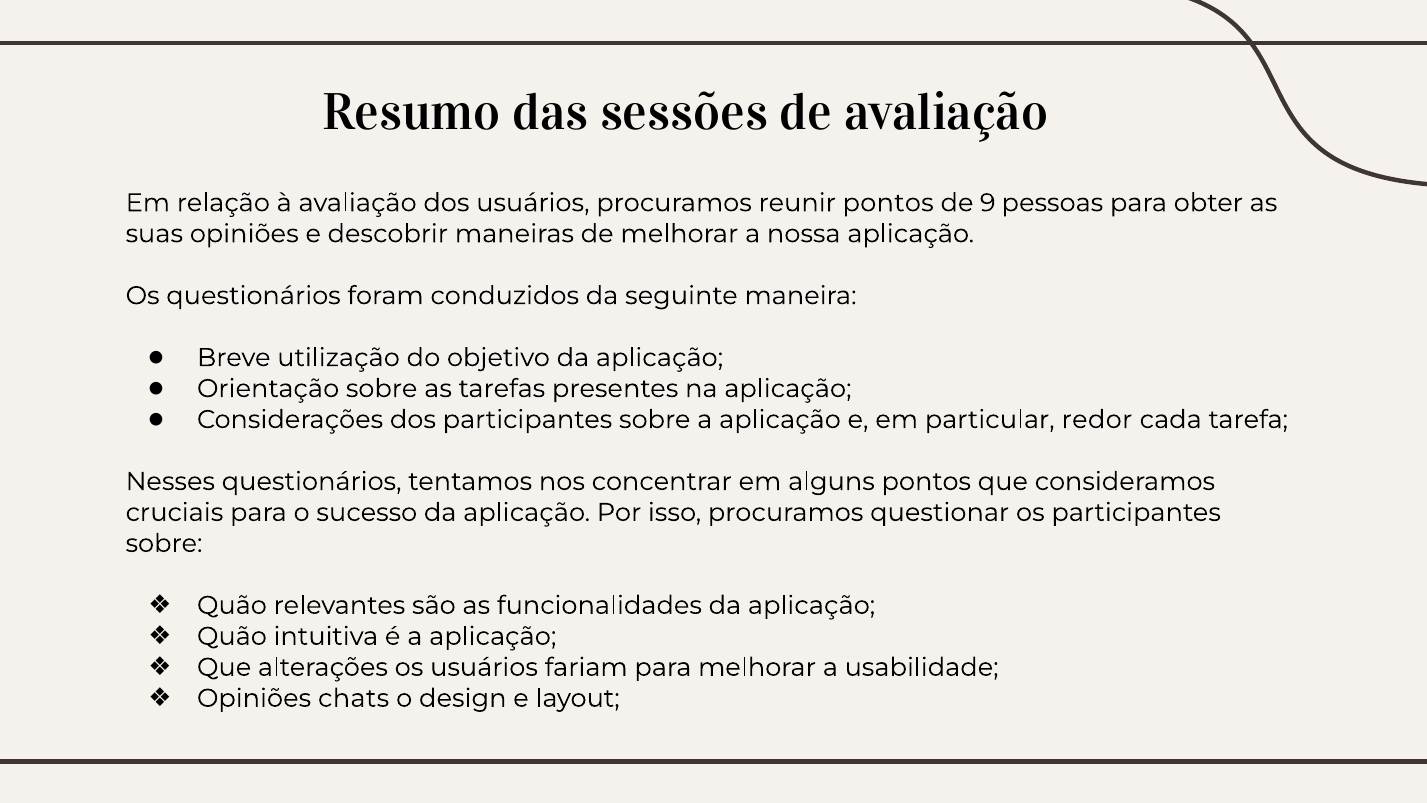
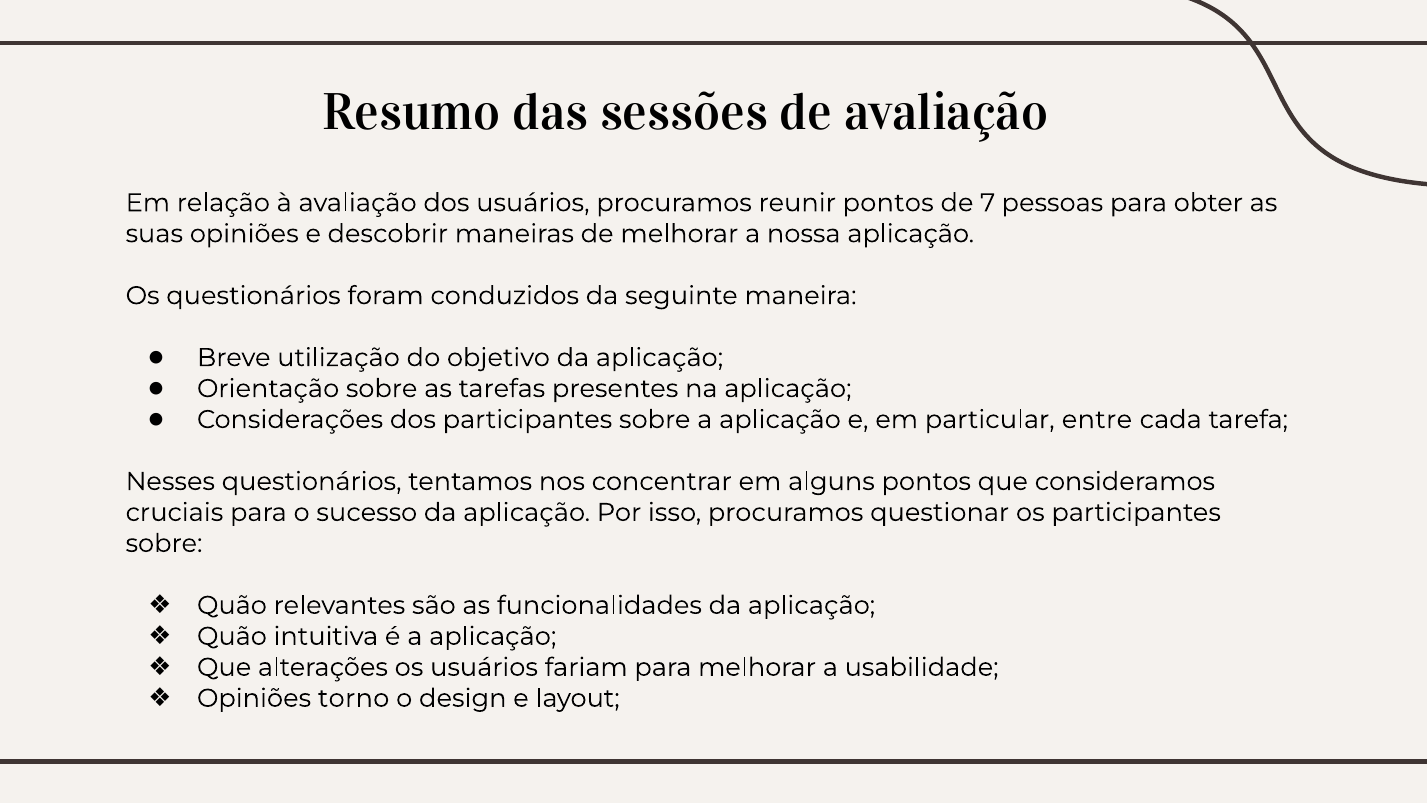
9: 9 -> 7
redor: redor -> entre
chats: chats -> torno
